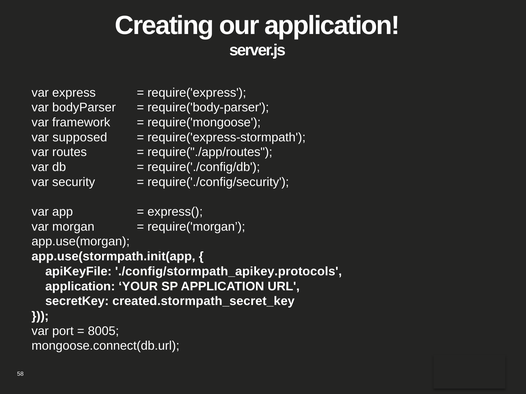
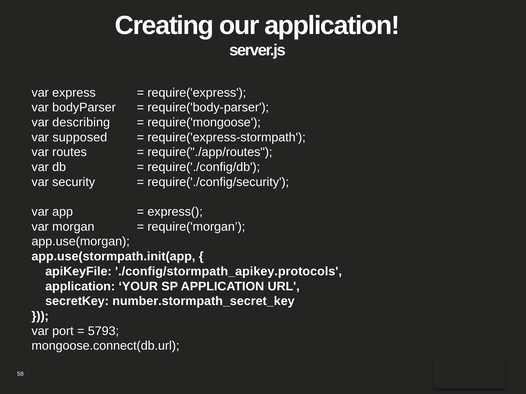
framework: framework -> describing
created.stormpath_secret_key: created.stormpath_secret_key -> number.stormpath_secret_key
8005: 8005 -> 5793
